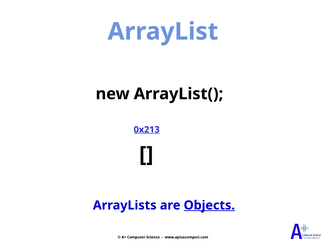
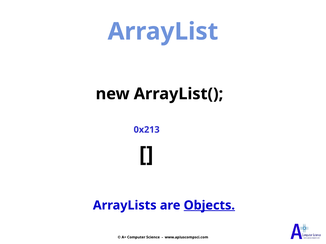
0x213 underline: present -> none
